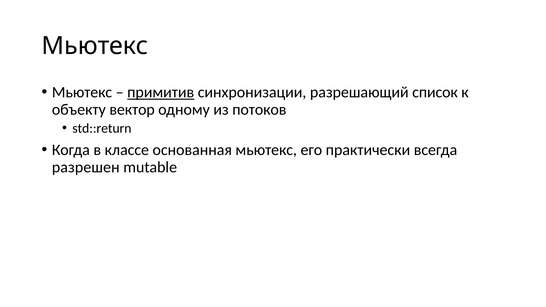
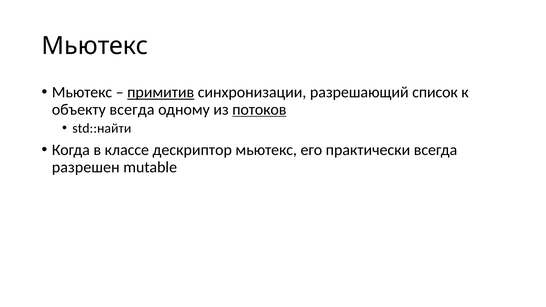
объекту вектор: вектор -> всегда
потоков underline: none -> present
std::return: std::return -> std::найти
основанная: основанная -> дескриптор
